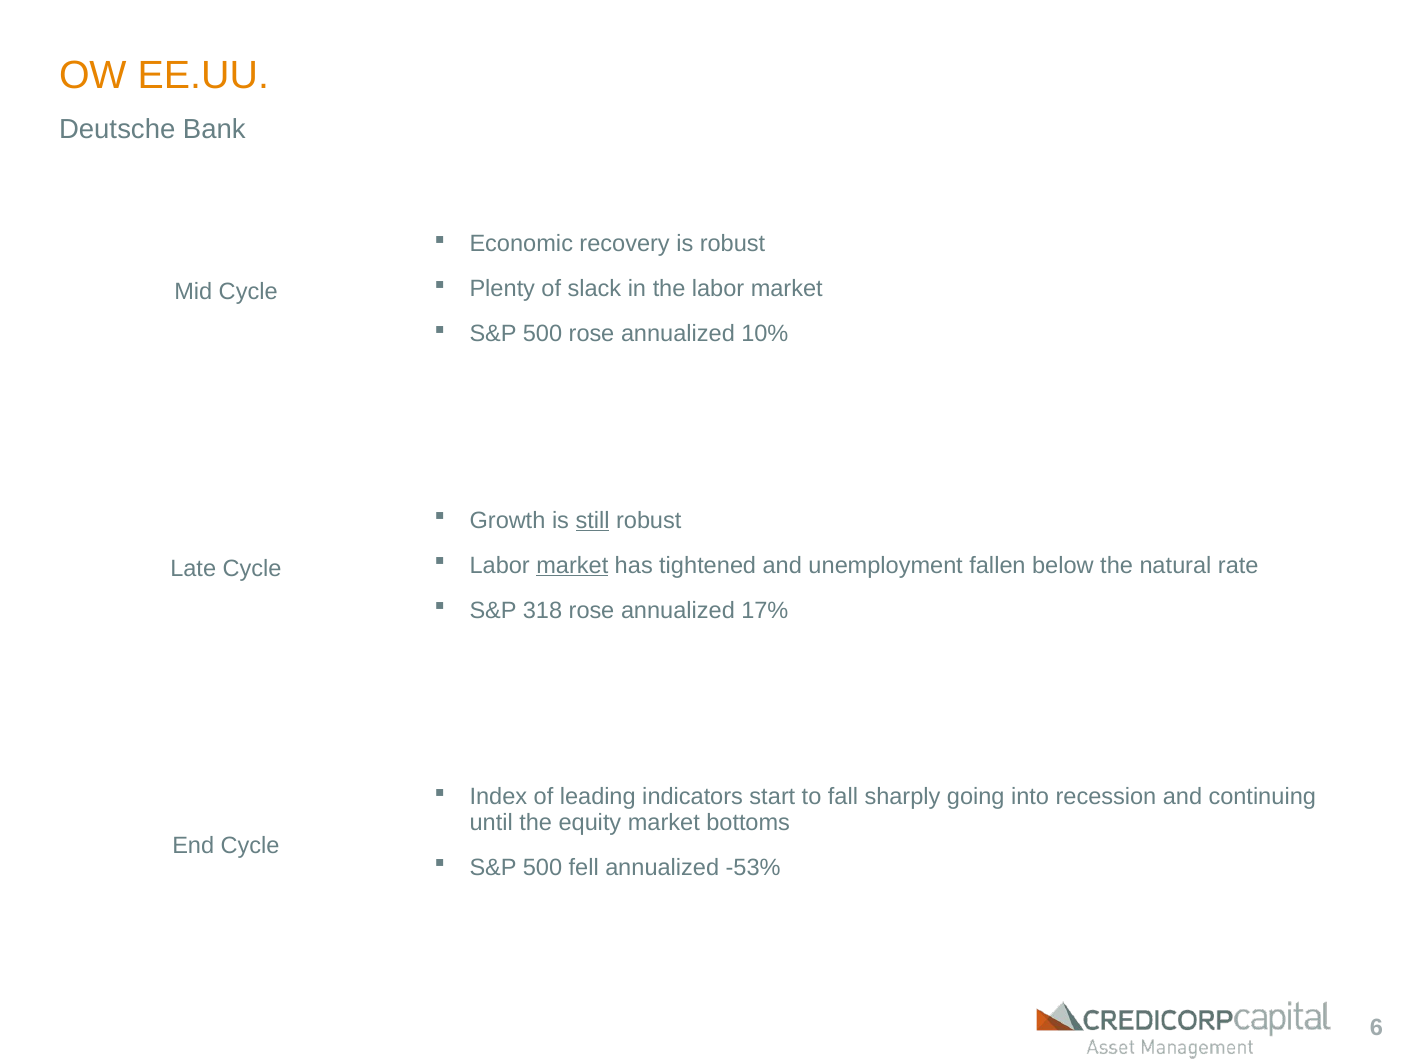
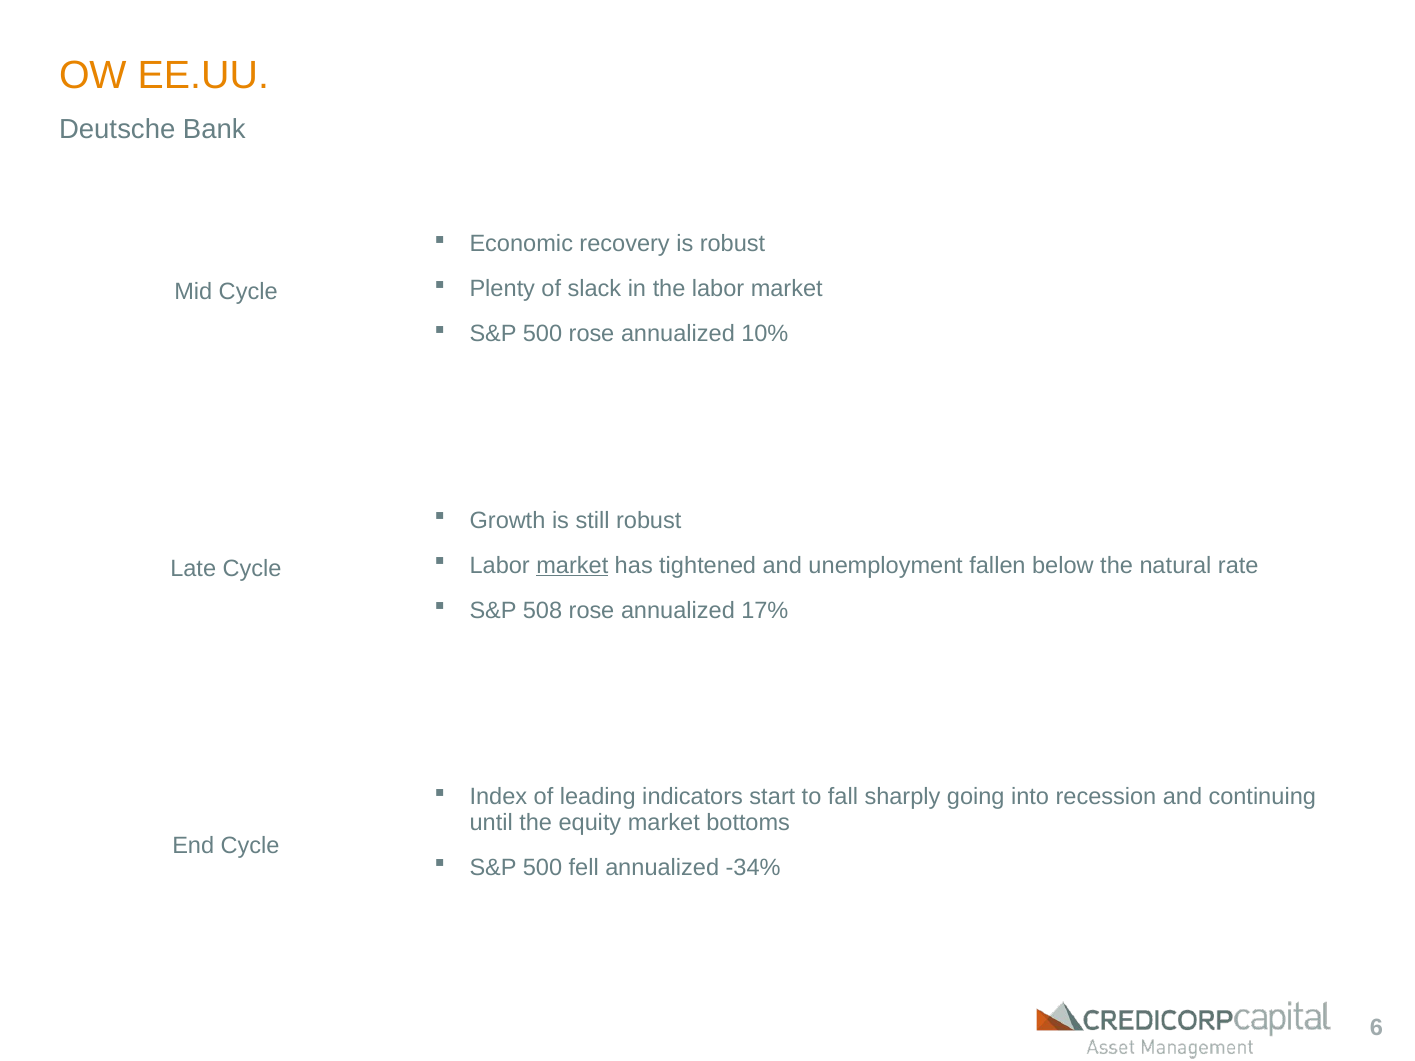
still underline: present -> none
318: 318 -> 508
-53%: -53% -> -34%
